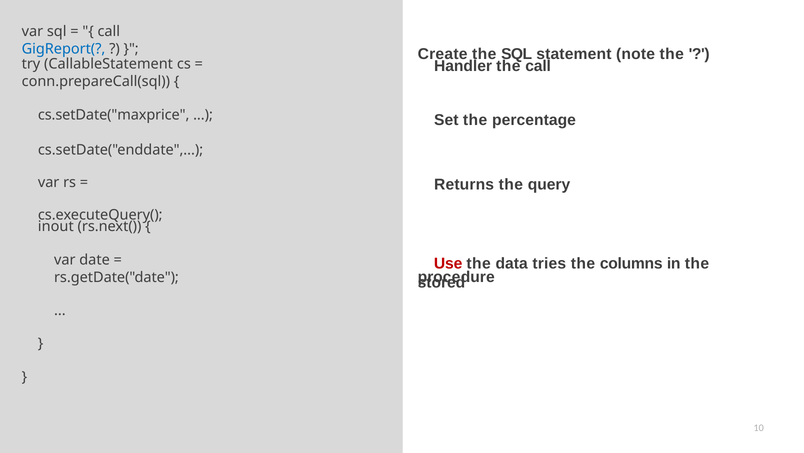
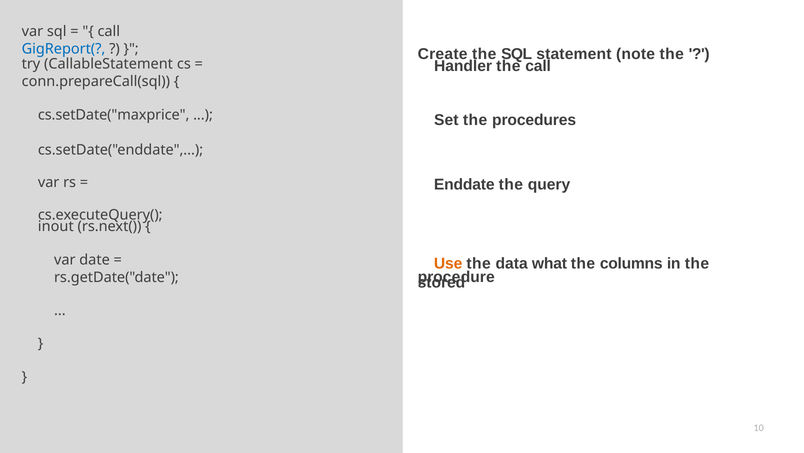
percentage: percentage -> procedures
Returns: Returns -> Enddate
Use colour: red -> orange
tries: tries -> what
